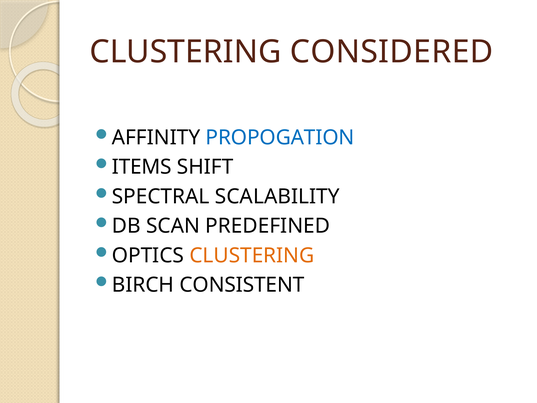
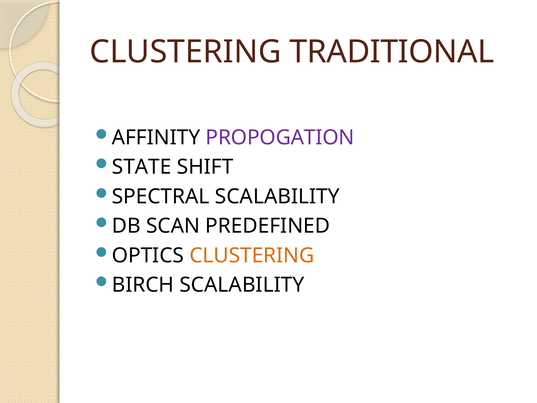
CONSIDERED: CONSIDERED -> TRADITIONAL
PROPOGATION colour: blue -> purple
ITEMS: ITEMS -> STATE
BIRCH CONSISTENT: CONSISTENT -> SCALABILITY
